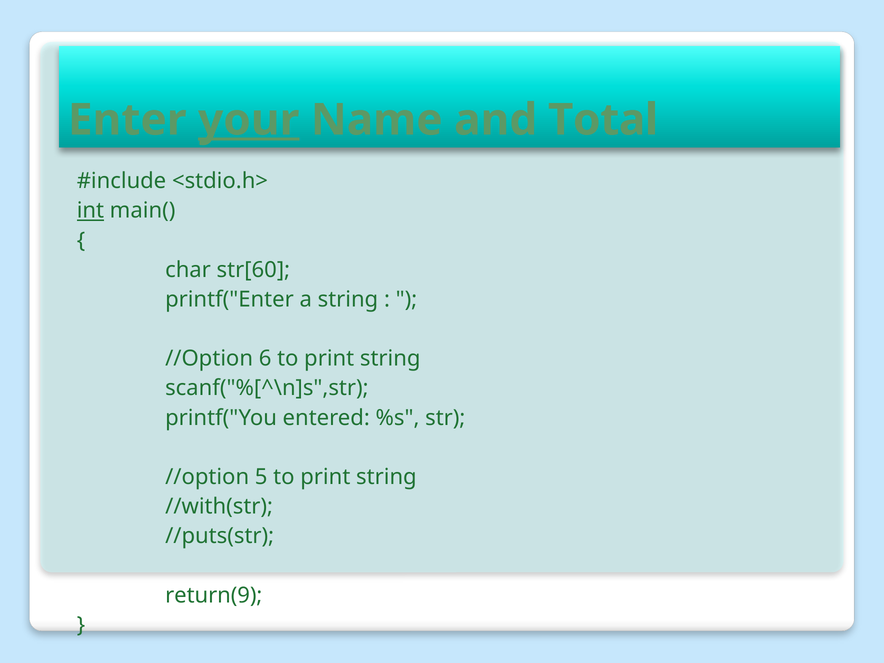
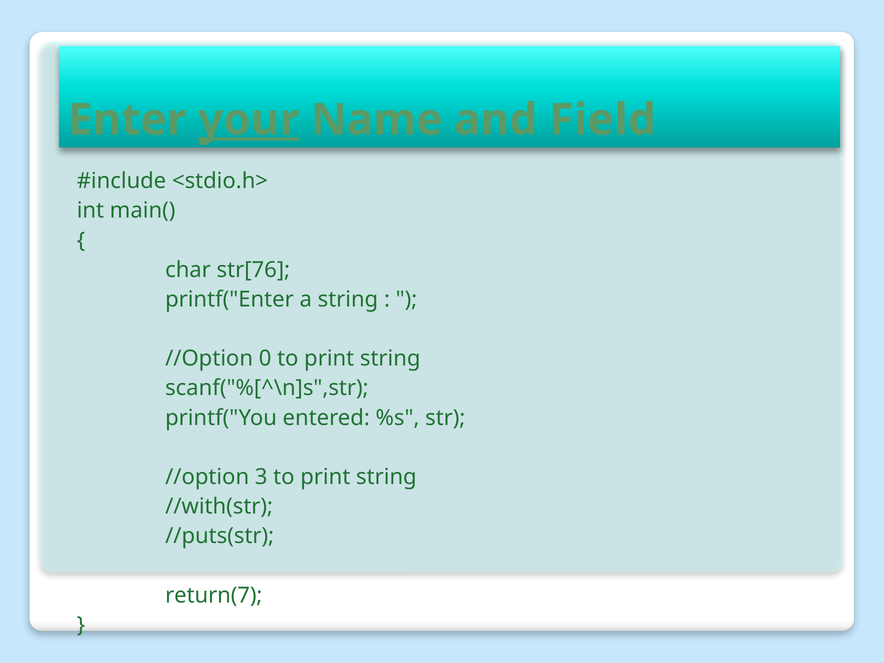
Total: Total -> Field
int underline: present -> none
str[60: str[60 -> str[76
6: 6 -> 0
5: 5 -> 3
return(9: return(9 -> return(7
